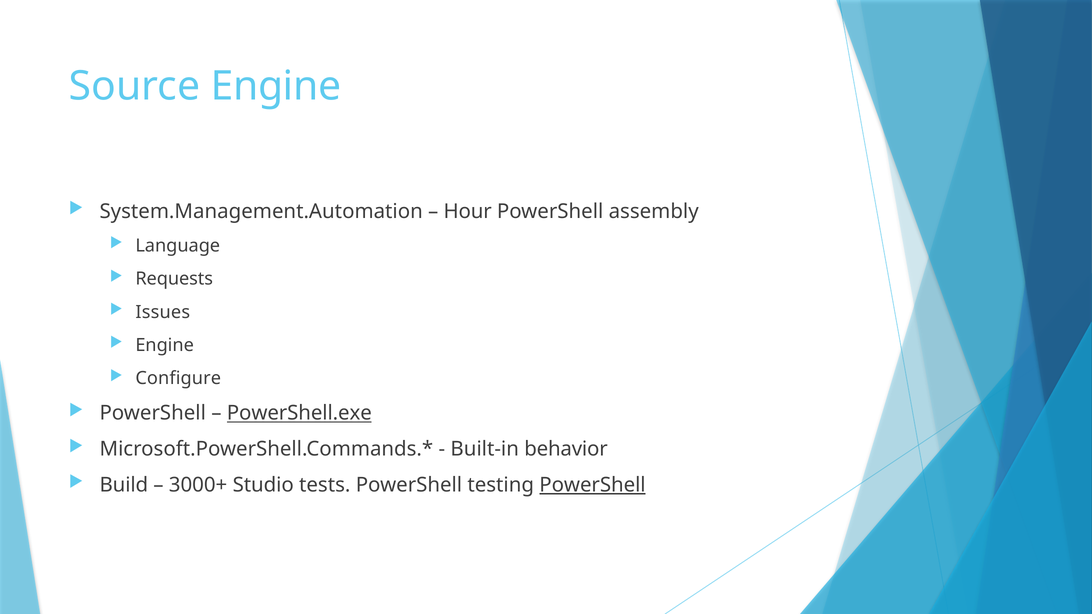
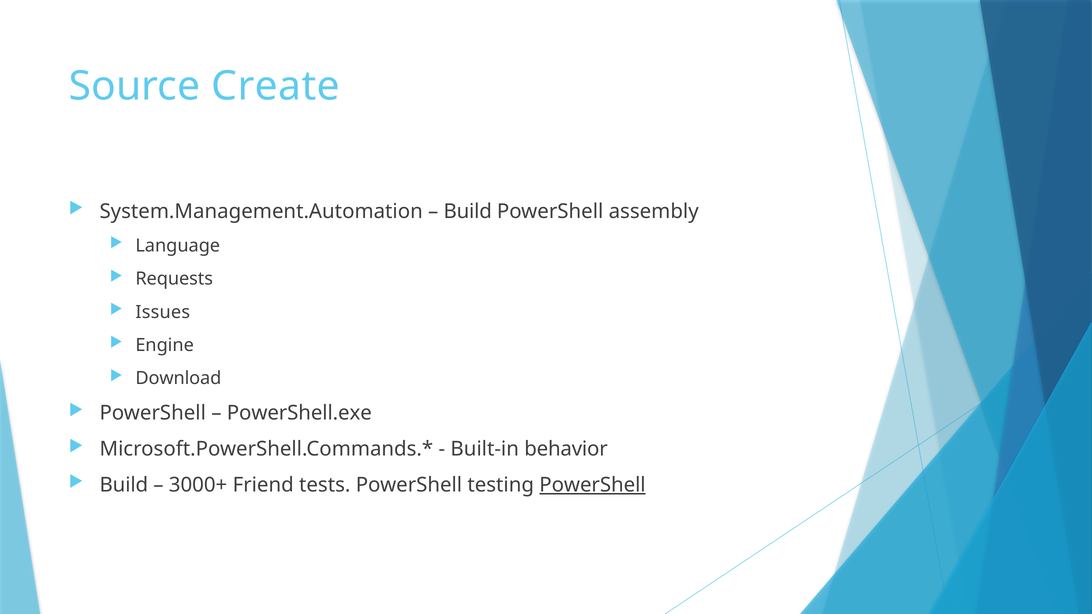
Source Engine: Engine -> Create
Hour at (468, 211): Hour -> Build
Configure: Configure -> Download
PowerShell.exe underline: present -> none
Studio: Studio -> Friend
